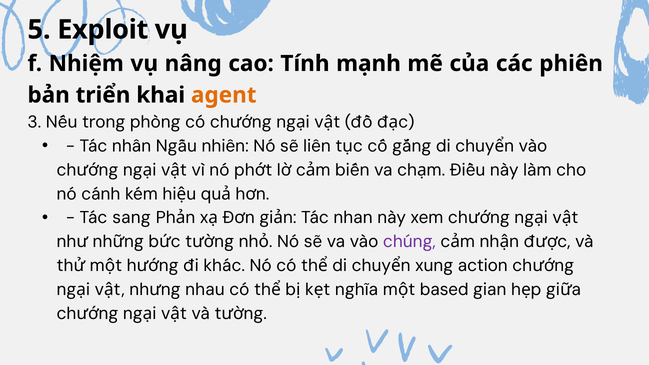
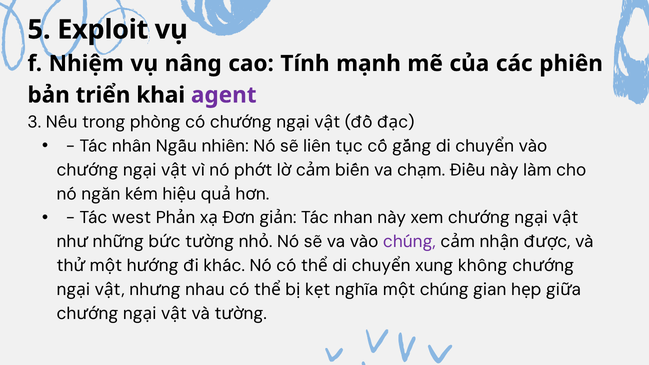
agent colour: orange -> purple
cánh: cánh -> ngắn
sang: sang -> west
action: action -> không
based at (444, 290): based -> chúng
